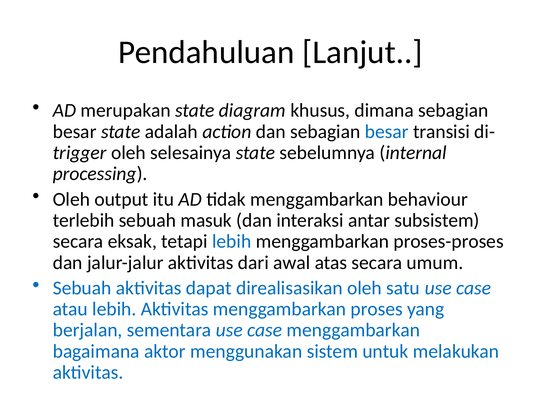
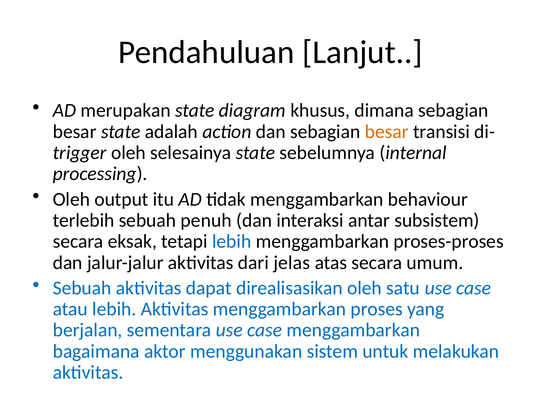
besar at (387, 132) colour: blue -> orange
masuk: masuk -> penuh
awal: awal -> jelas
